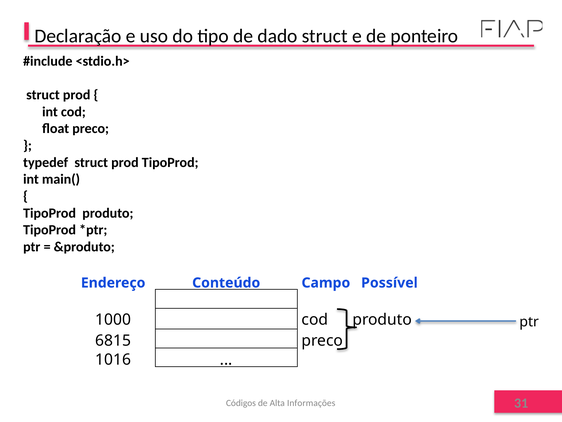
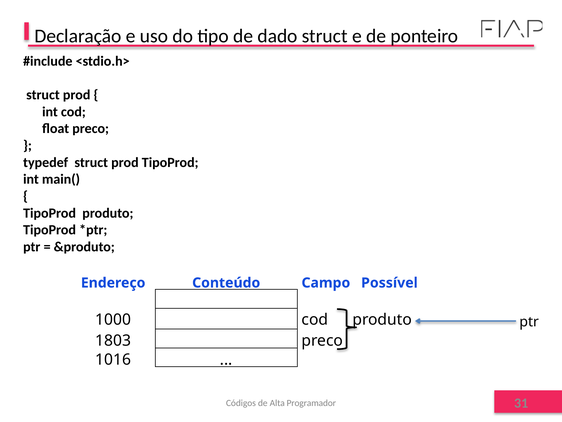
6815: 6815 -> 1803
Informações: Informações -> Programador
